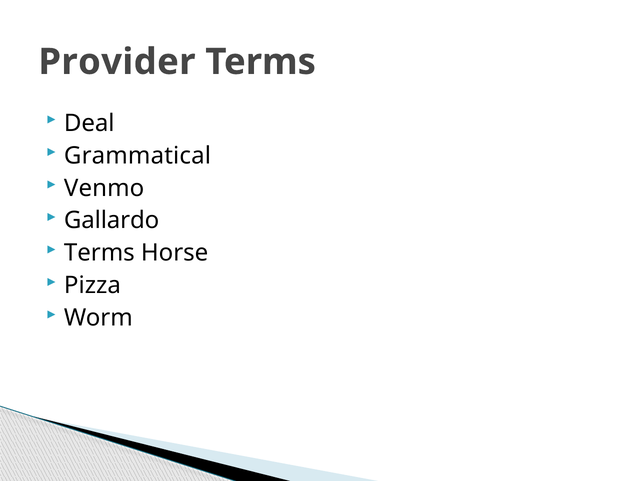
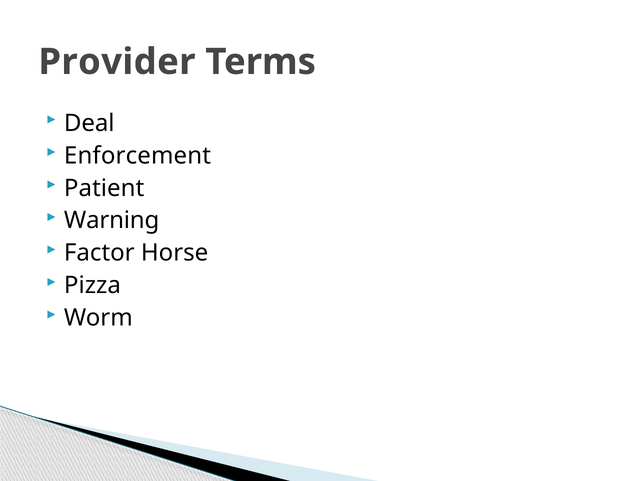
Grammatical: Grammatical -> Enforcement
Venmo: Venmo -> Patient
Gallardo: Gallardo -> Warning
Terms at (99, 253): Terms -> Factor
